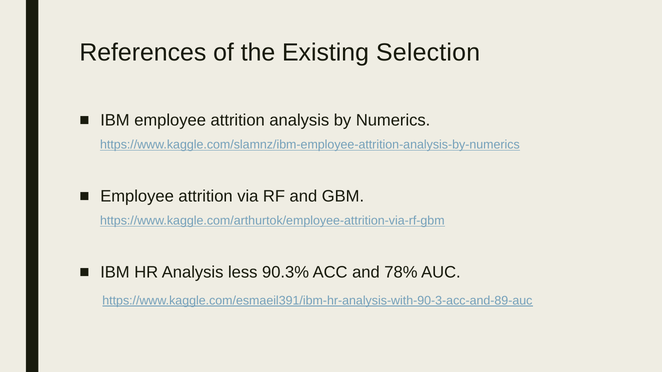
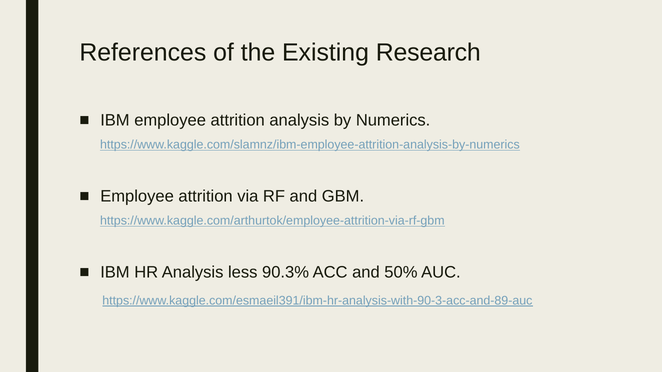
Selection: Selection -> Research
78%: 78% -> 50%
